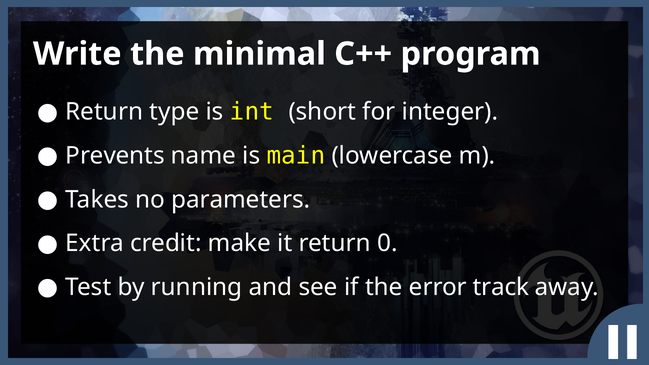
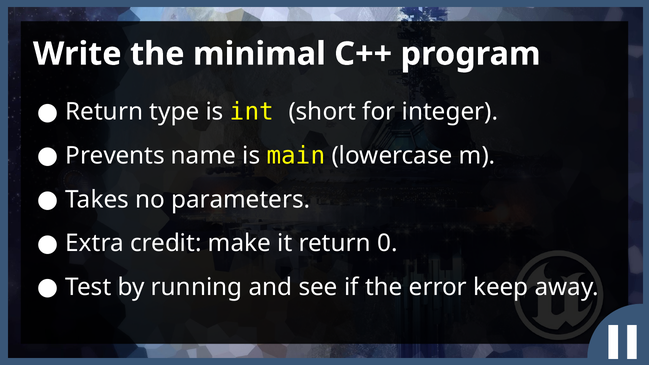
track: track -> keep
